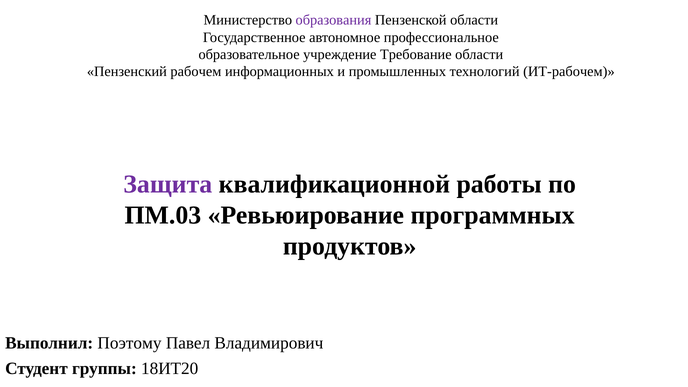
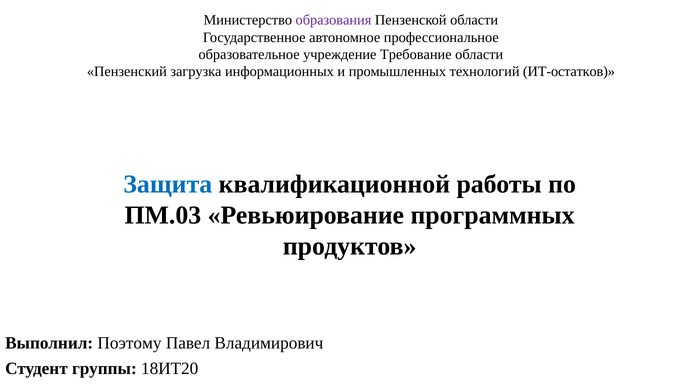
рабочем: рабочем -> загрузка
ИТ-рабочем: ИТ-рабочем -> ИТ-остатков
Защита colour: purple -> blue
